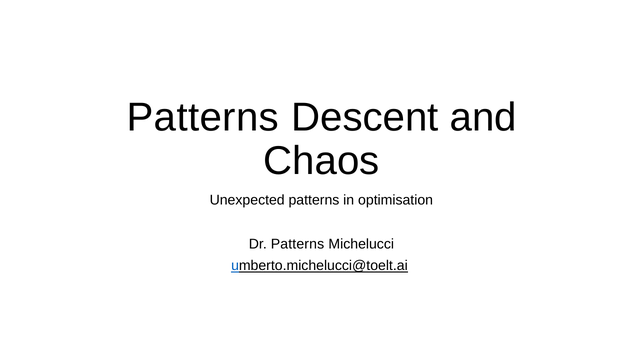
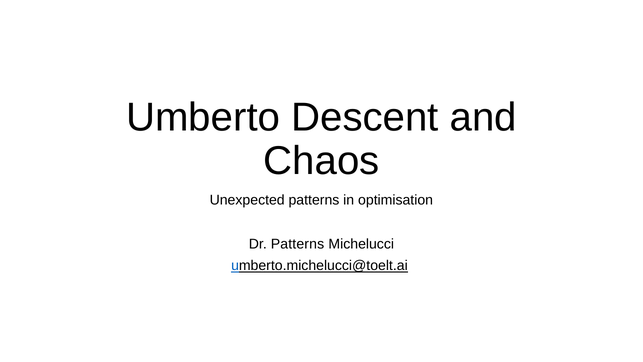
Patterns at (203, 117): Patterns -> Umberto
